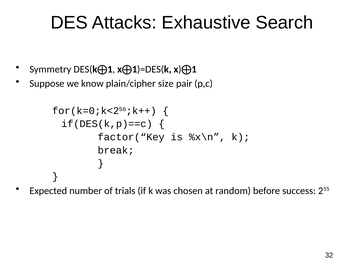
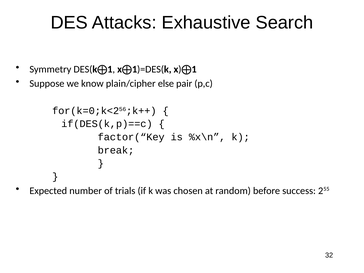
size: size -> else
